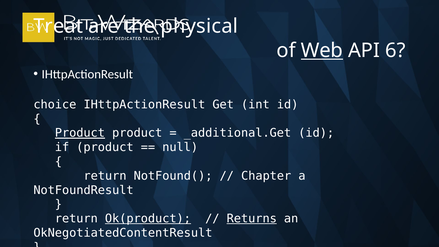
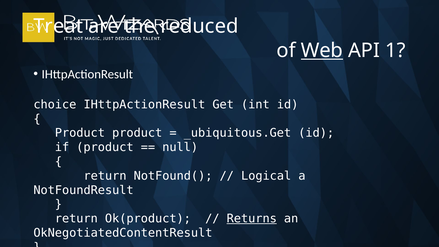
physical: physical -> reduced
6: 6 -> 1
Product at (80, 133) underline: present -> none
_additional.Get: _additional.Get -> _ubiquitous.Get
Chapter: Chapter -> Logical
Ok(product underline: present -> none
